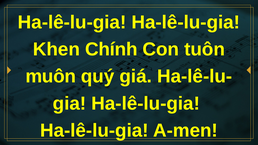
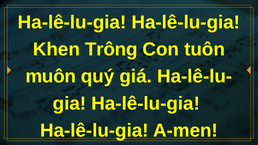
Chính: Chính -> Trông
